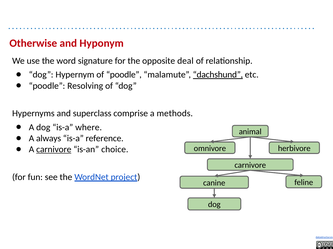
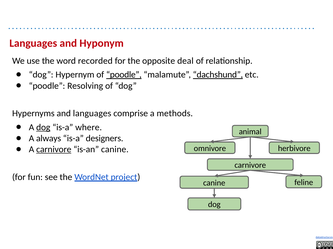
Otherwise at (33, 43): Otherwise -> Languages
signature: signature -> recorded
poodle at (124, 75) underline: none -> present
and superclass: superclass -> languages
dog at (43, 128) underline: none -> present
reference: reference -> designers
is-an choice: choice -> canine
